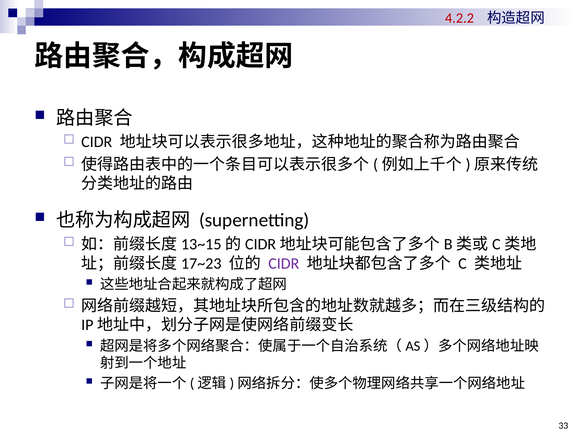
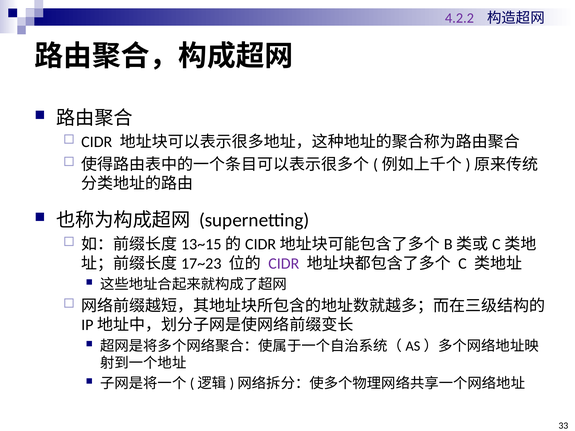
4.2.2 colour: red -> purple
